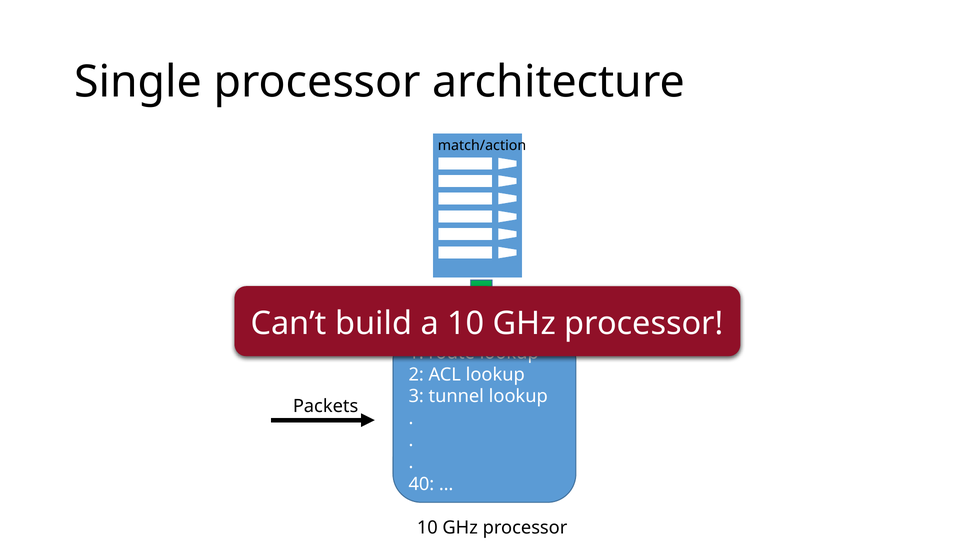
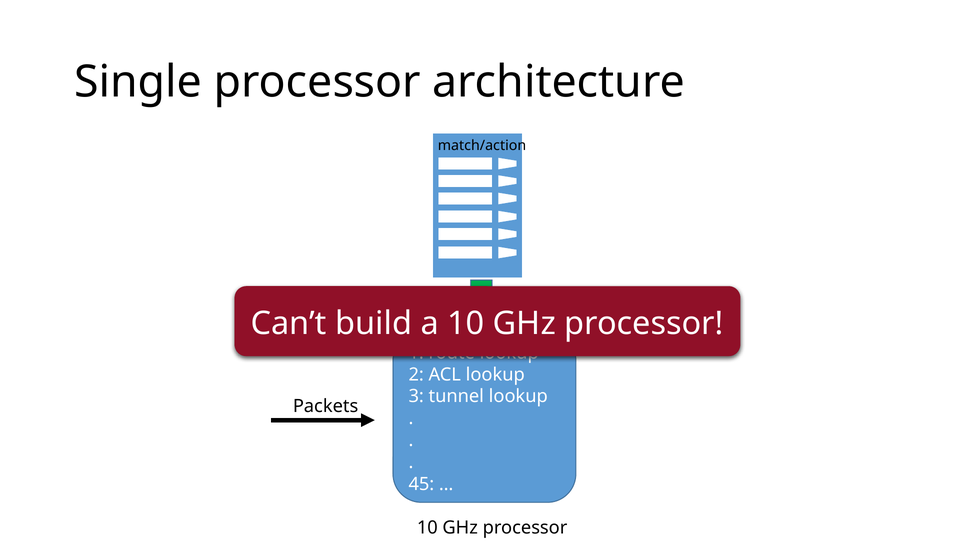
40: 40 -> 45
